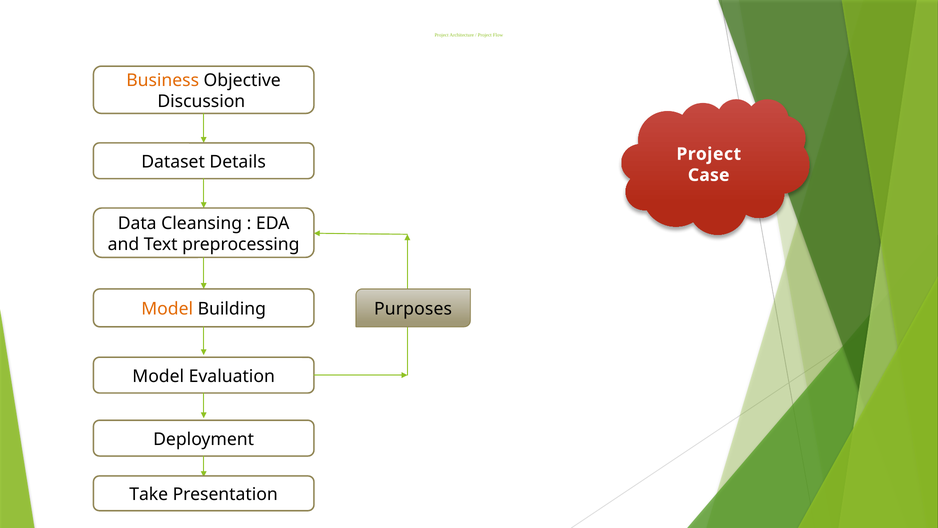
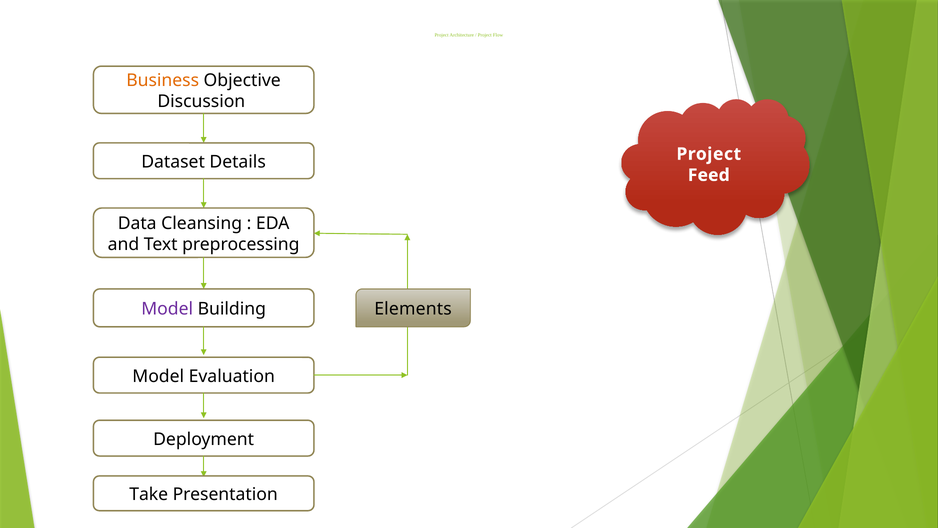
Case: Case -> Feed
Model at (167, 309) colour: orange -> purple
Purposes: Purposes -> Elements
